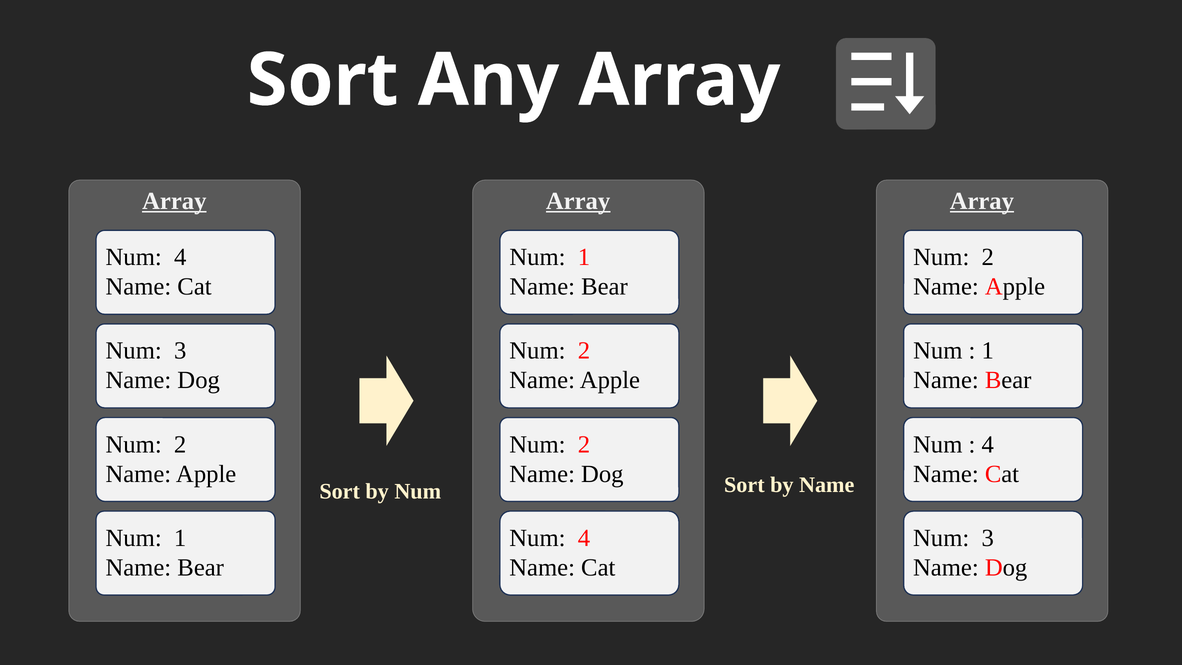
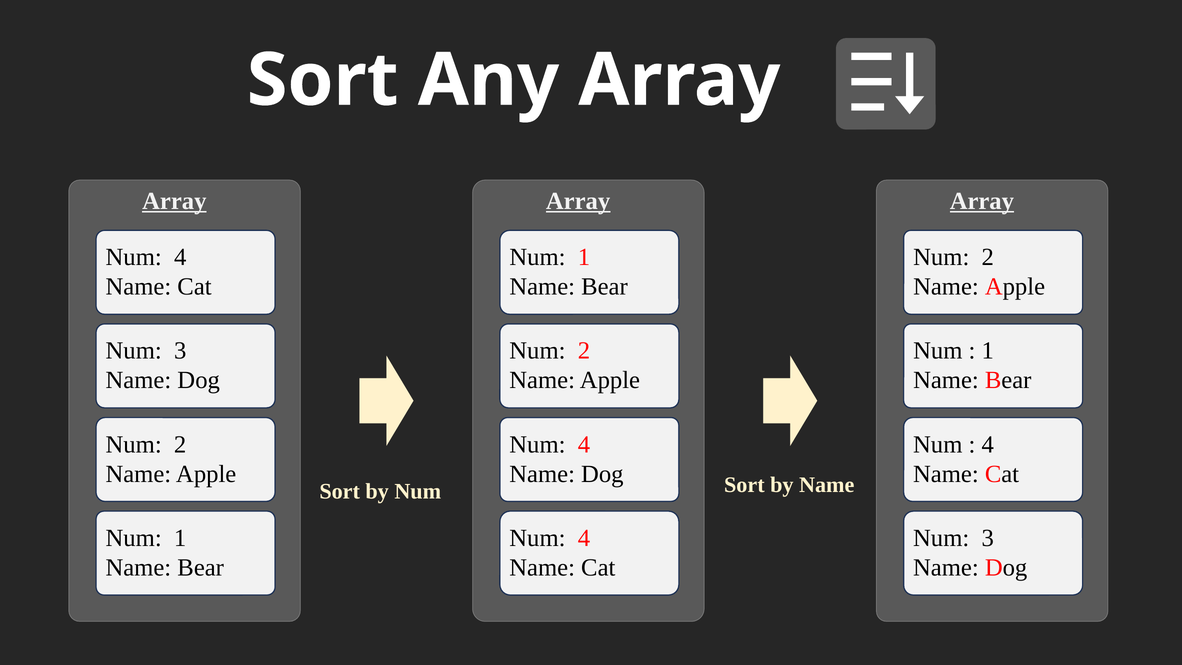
2 at (584, 444): 2 -> 4
